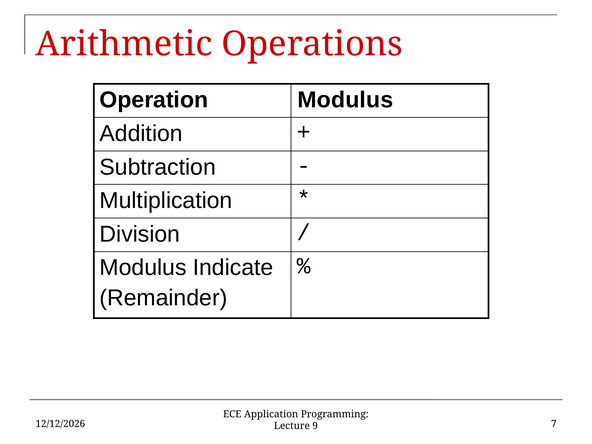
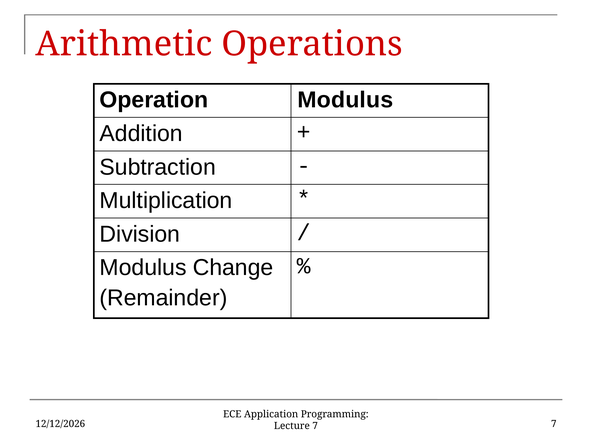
Indicate: Indicate -> Change
Lecture 9: 9 -> 7
